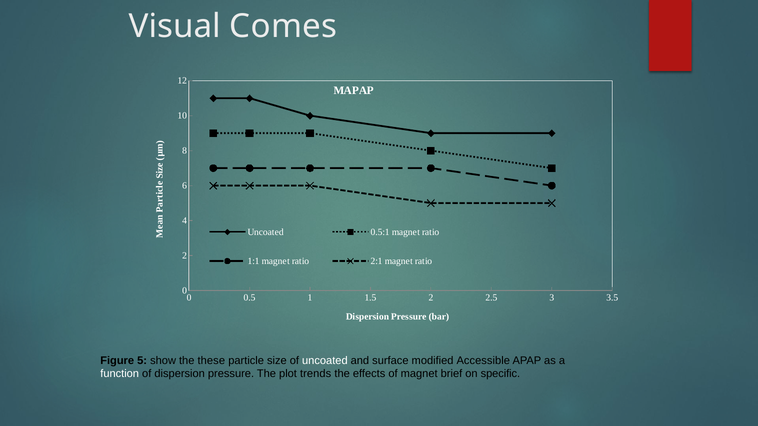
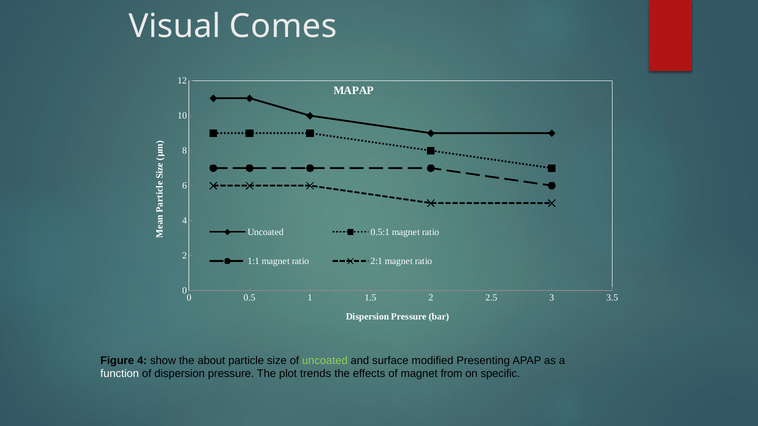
Figure 5: 5 -> 4
these: these -> about
uncoated at (325, 361) colour: white -> light green
Accessible: Accessible -> Presenting
brief: brief -> from
